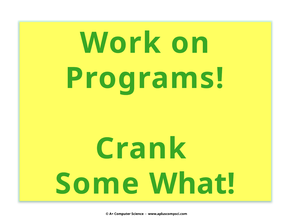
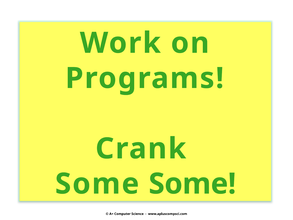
Some What: What -> Some
